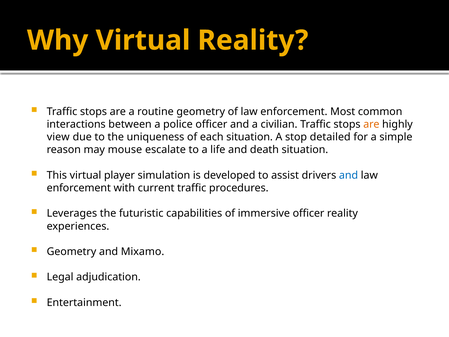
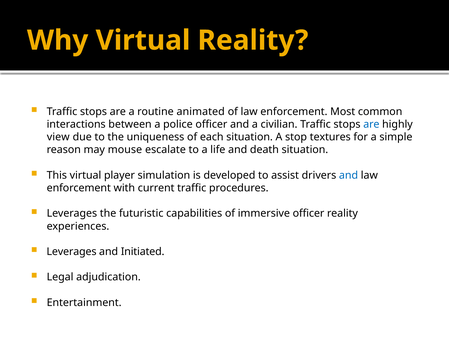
routine geometry: geometry -> animated
are at (371, 124) colour: orange -> blue
detailed: detailed -> textures
Geometry at (71, 251): Geometry -> Leverages
Mixamo: Mixamo -> Initiated
